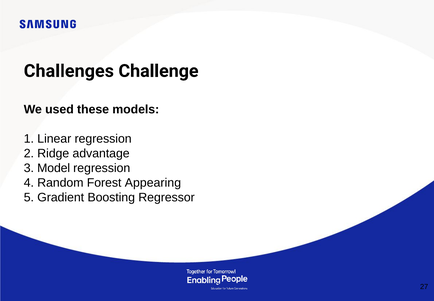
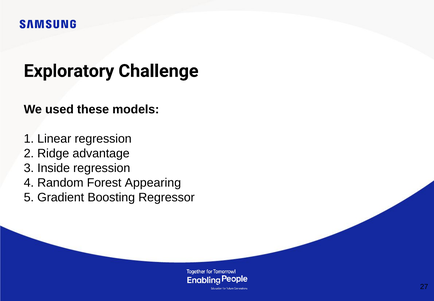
Challenges: Challenges -> Exploratory
Model: Model -> Inside
